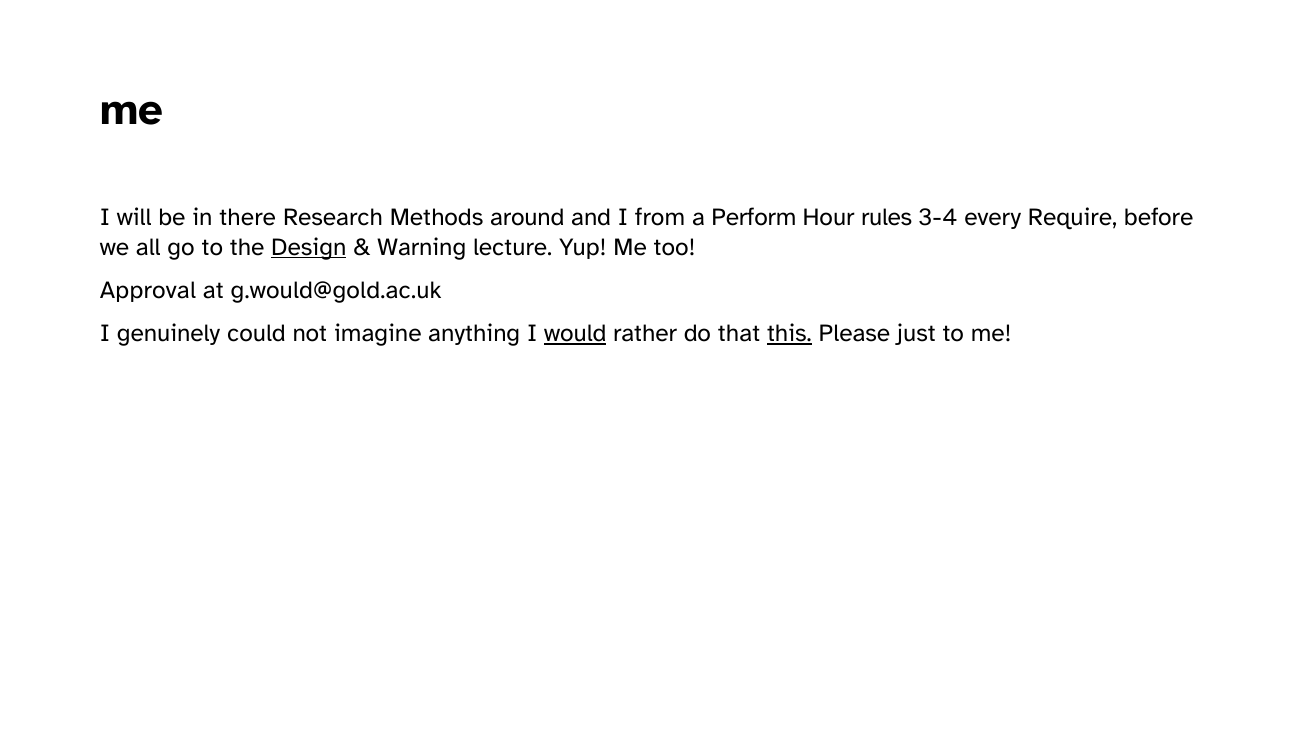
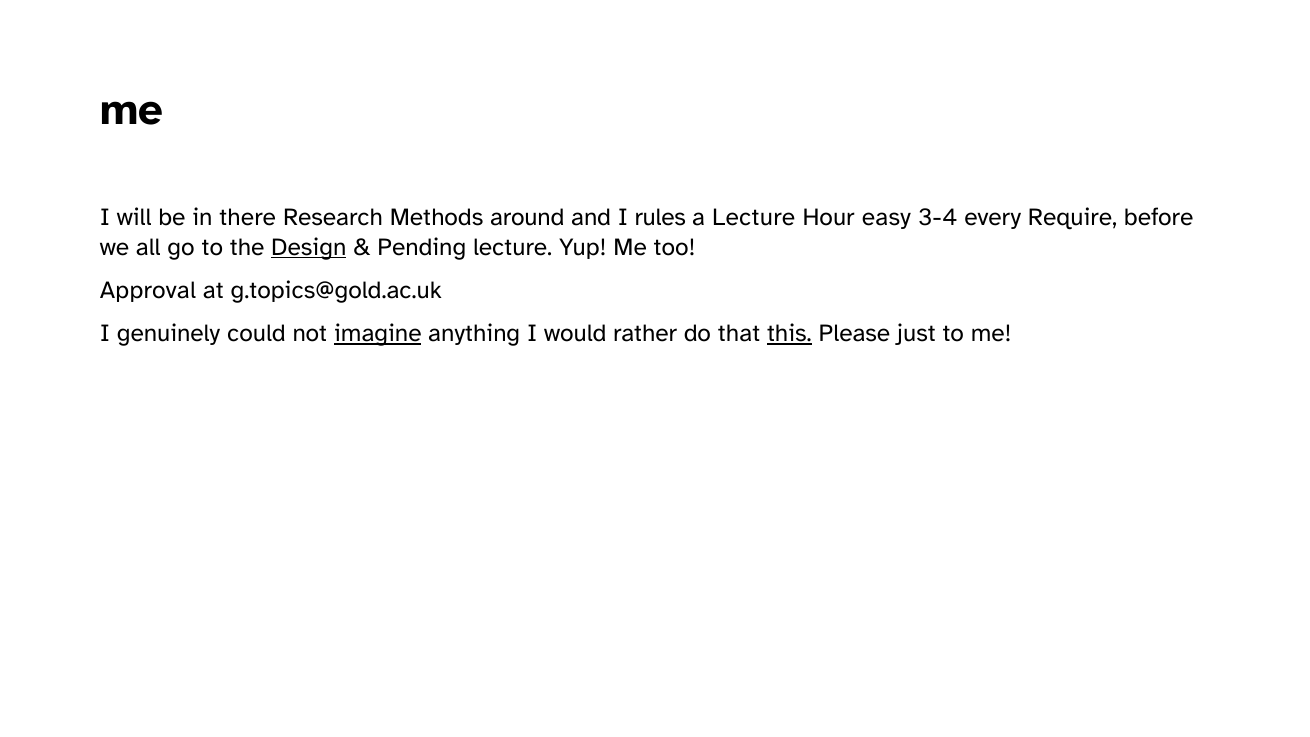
from: from -> rules
a Perform: Perform -> Lecture
rules: rules -> easy
Warning: Warning -> Pending
g.would@gold.ac.uk: g.would@gold.ac.uk -> g.topics@gold.ac.uk
imagine underline: none -> present
would underline: present -> none
